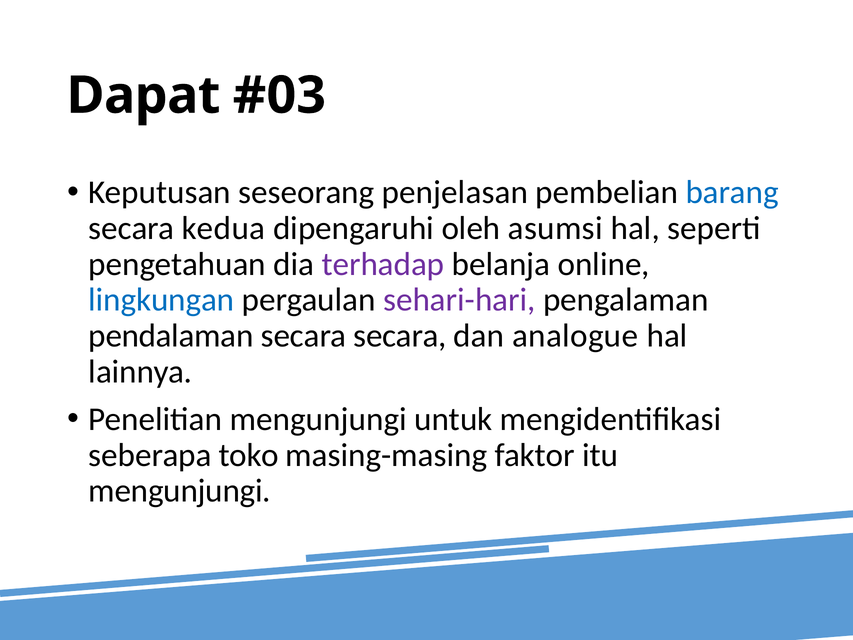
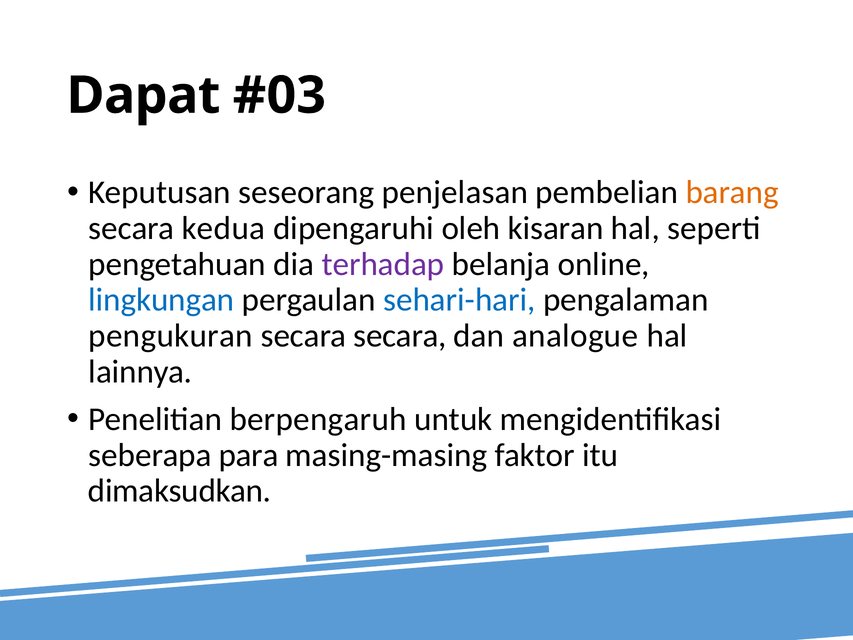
barang colour: blue -> orange
asumsi: asumsi -> kisaran
sehari-hari colour: purple -> blue
pendalaman: pendalaman -> pengukuran
Penelitian mengunjungi: mengunjungi -> berpengaruh
toko: toko -> para
mengunjungi at (180, 491): mengunjungi -> dimaksudkan
